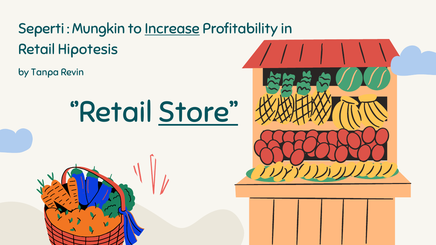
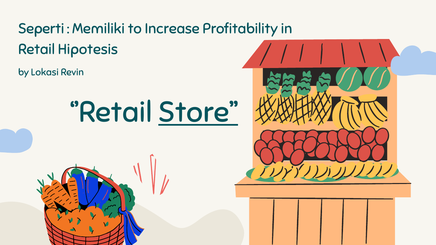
Mungkin: Mungkin -> Memiliki
Increase underline: present -> none
Tanpa: Tanpa -> Lokasi
